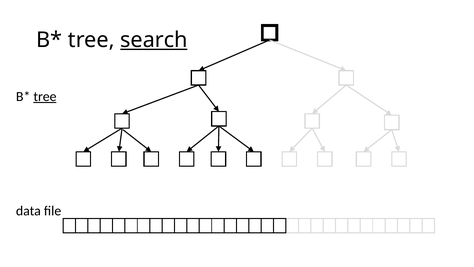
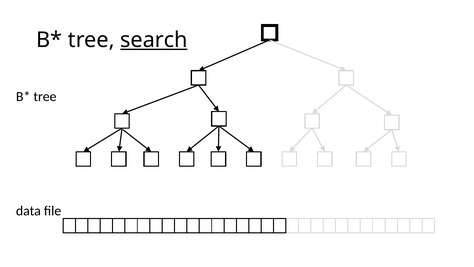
tree at (45, 96) underline: present -> none
